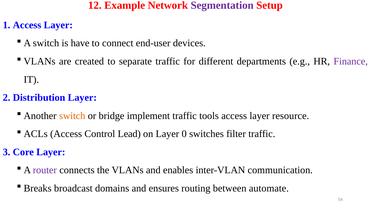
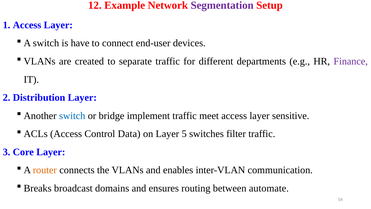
switch at (72, 116) colour: orange -> blue
tools: tools -> meet
resource: resource -> sensitive
Lead: Lead -> Data
0: 0 -> 5
router colour: purple -> orange
